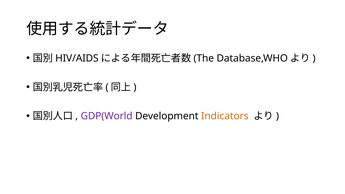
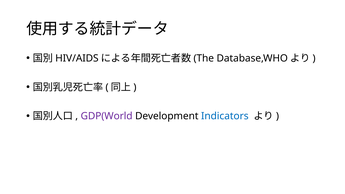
Indicators colour: orange -> blue
